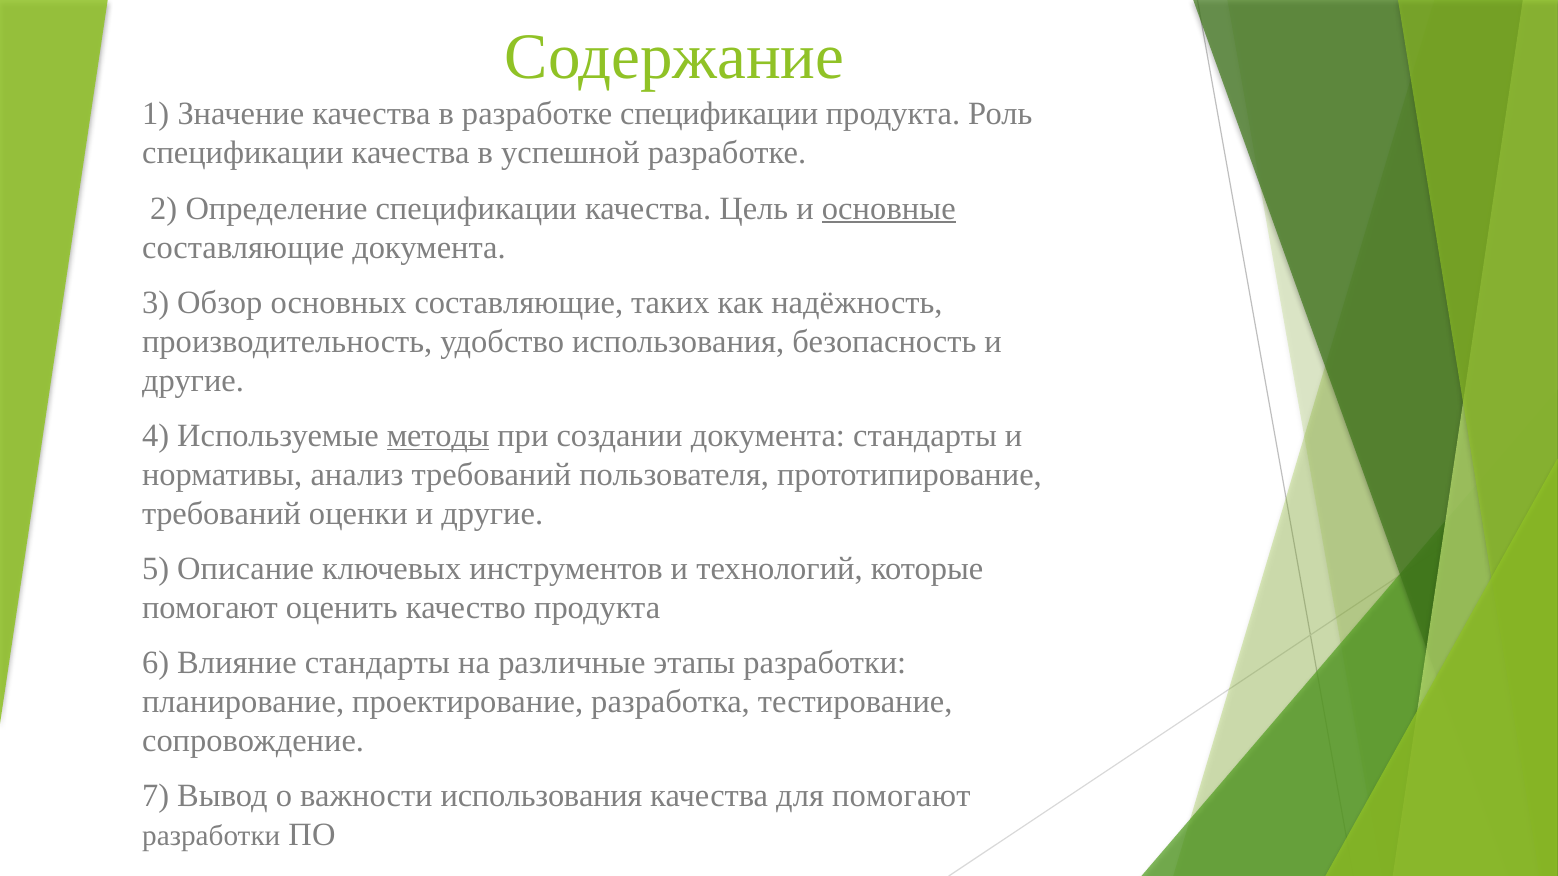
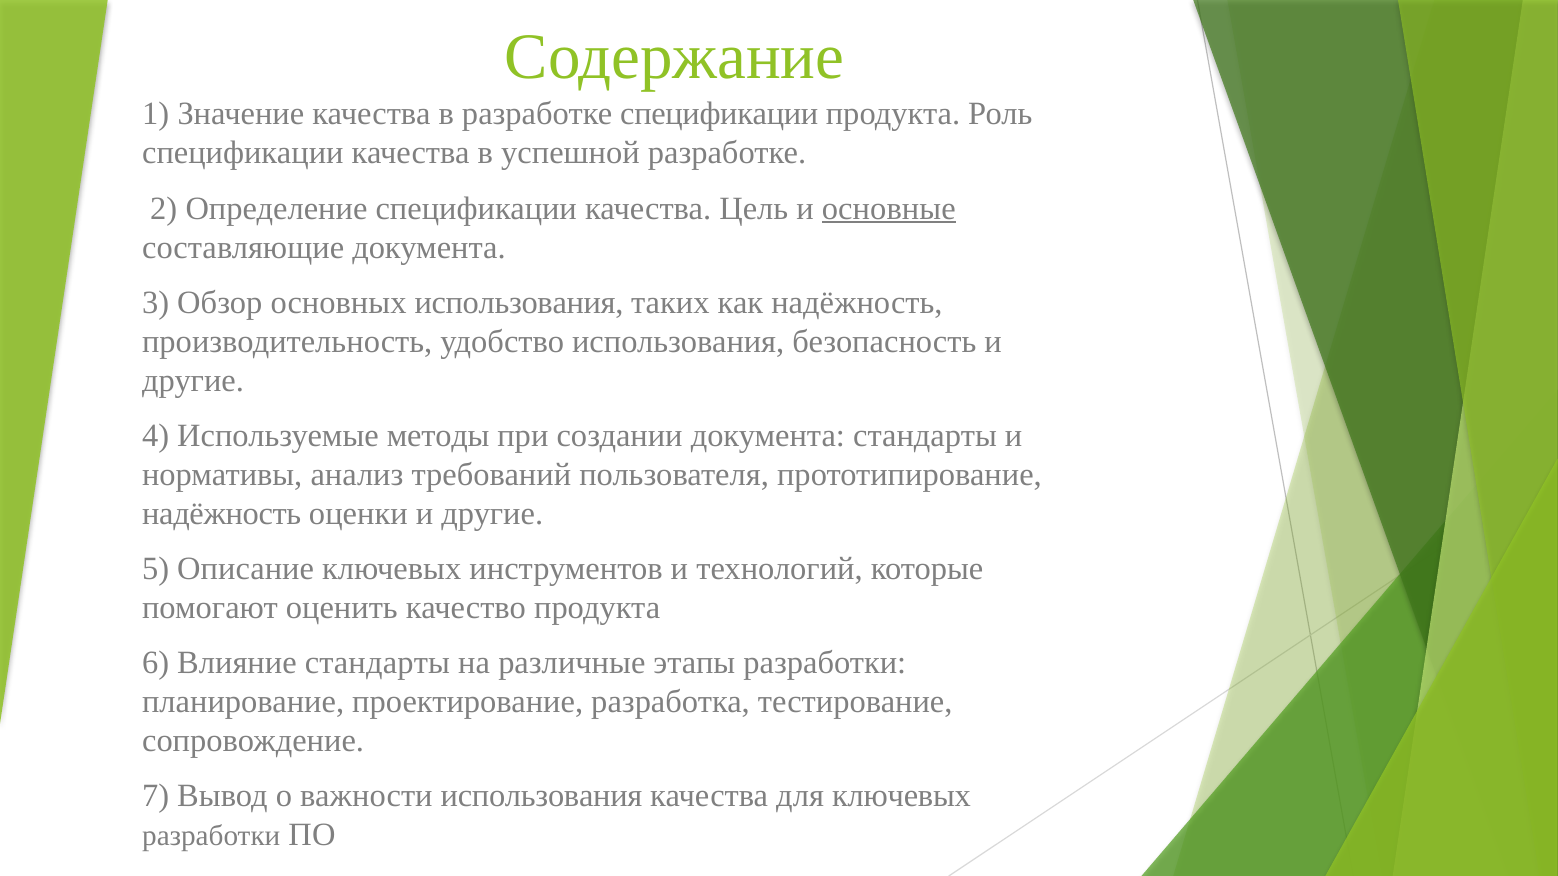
основных составляющие: составляющие -> использования
методы underline: present -> none
требований at (222, 514): требований -> надёжность
для помогают: помогают -> ключевых
